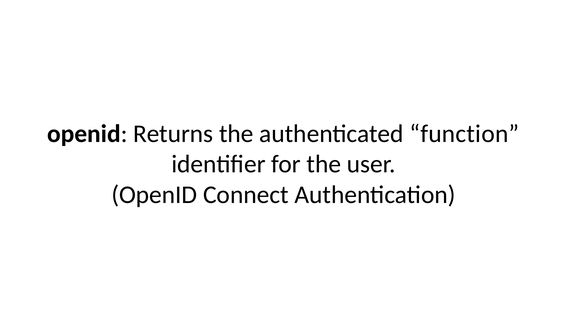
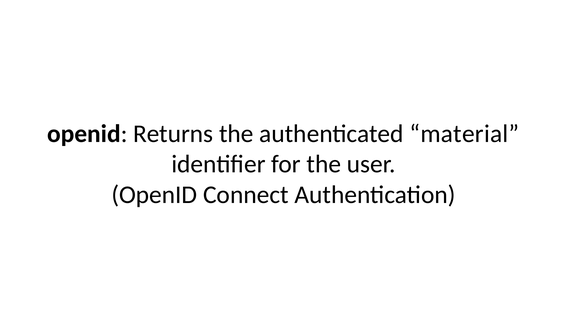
function: function -> material
